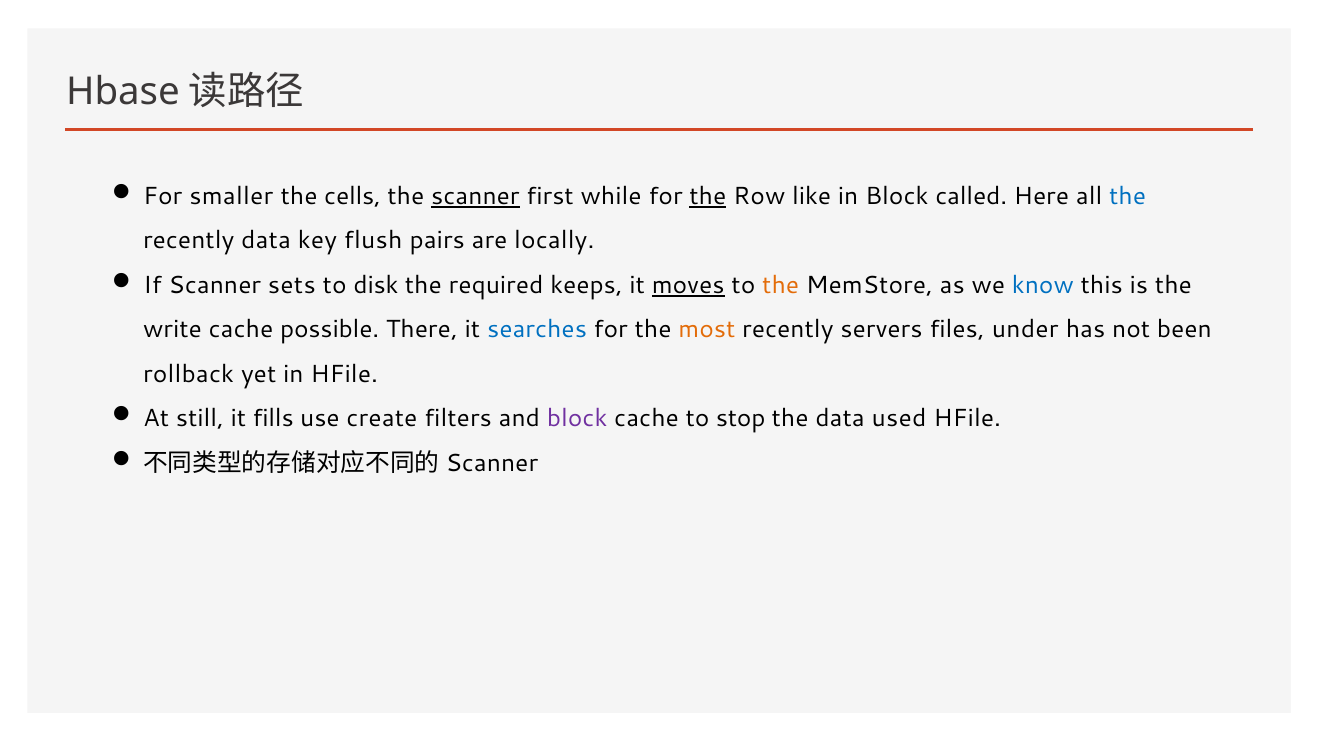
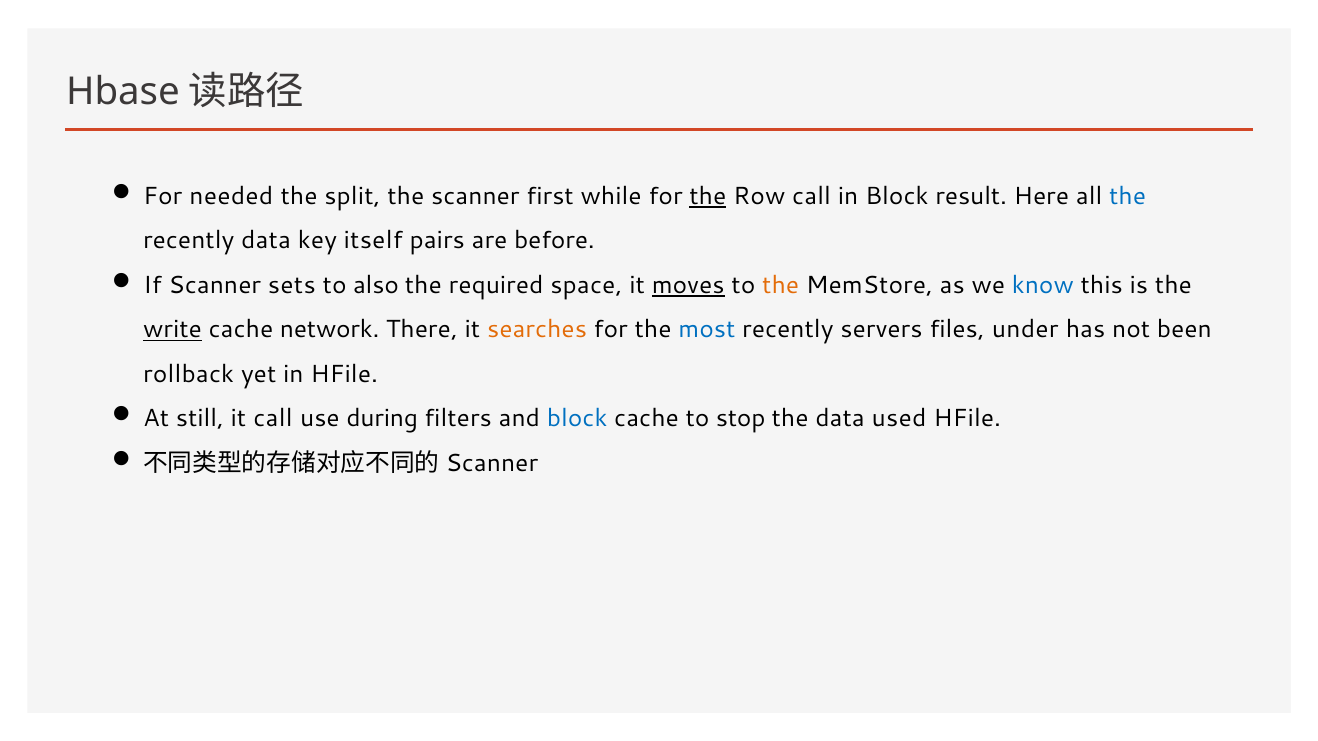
smaller: smaller -> needed
cells: cells -> split
scanner at (475, 196) underline: present -> none
Row like: like -> call
called: called -> result
flush: flush -> itself
locally: locally -> before
disk: disk -> also
keeps: keeps -> space
write underline: none -> present
possible: possible -> network
searches colour: blue -> orange
most colour: orange -> blue
it fills: fills -> call
create: create -> during
block at (577, 419) colour: purple -> blue
